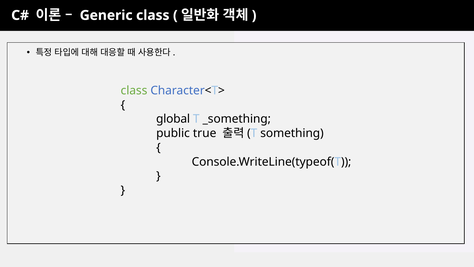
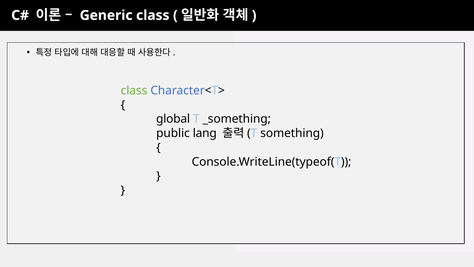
true: true -> lang
